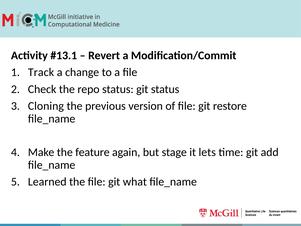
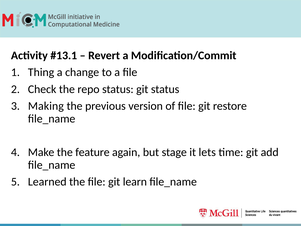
Track: Track -> Thing
Cloning: Cloning -> Making
what: what -> learn
